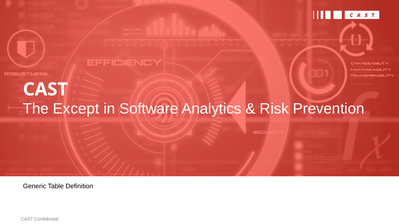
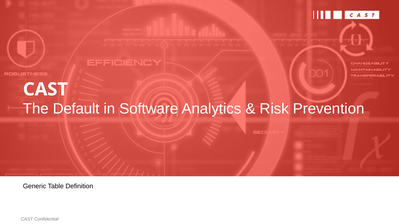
Except: Except -> Default
